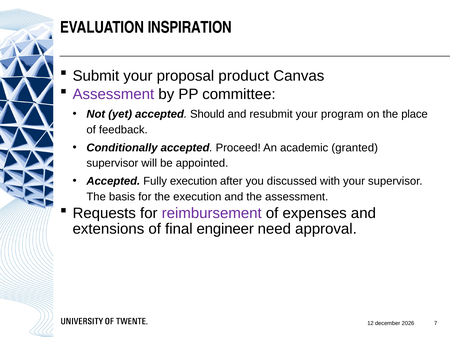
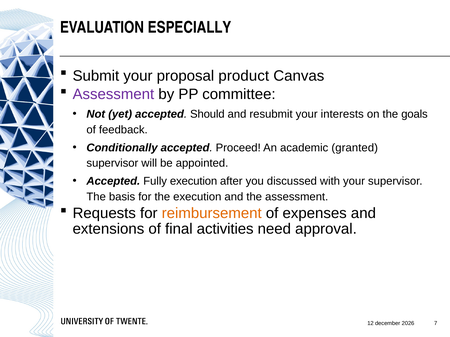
INSPIRATION: INSPIRATION -> ESPECIALLY
program: program -> interests
place: place -> goals
reimbursement colour: purple -> orange
engineer: engineer -> activities
